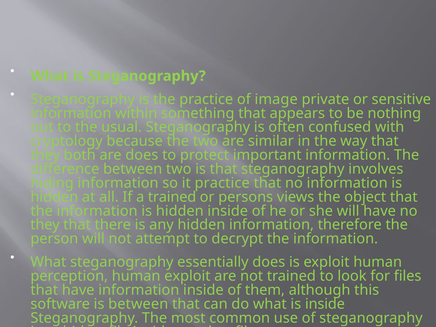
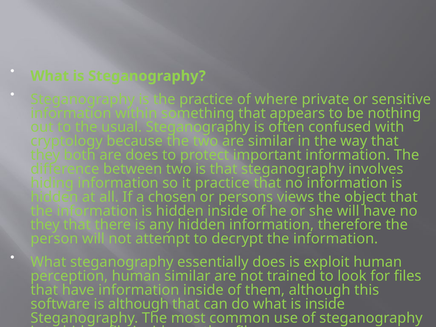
image: image -> where
a trained: trained -> chosen
human exploit: exploit -> similar
is between: between -> although
